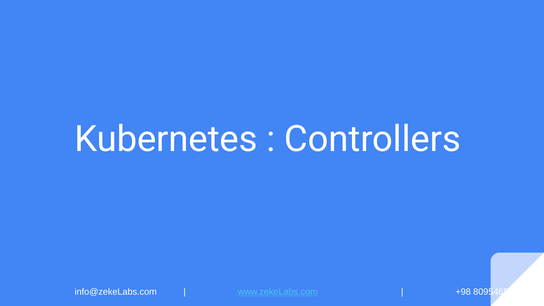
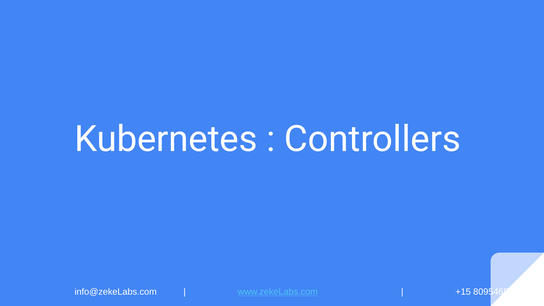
+98: +98 -> +15
